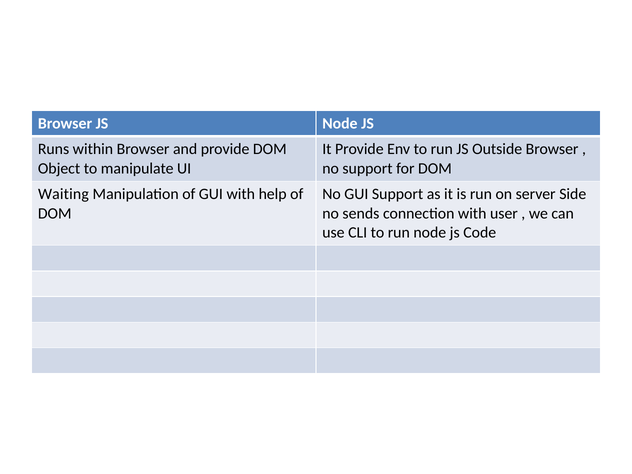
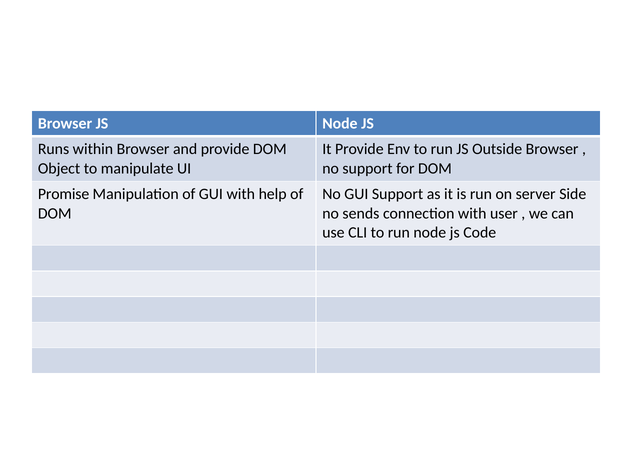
Waiting: Waiting -> Promise
